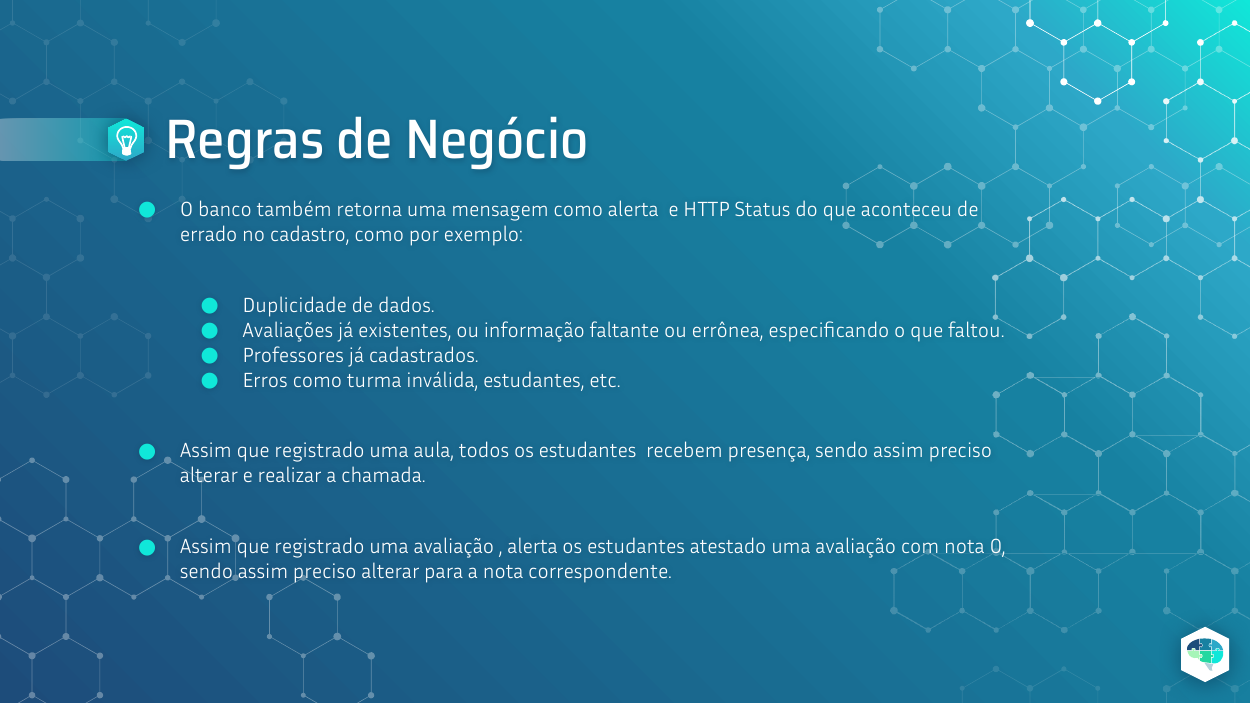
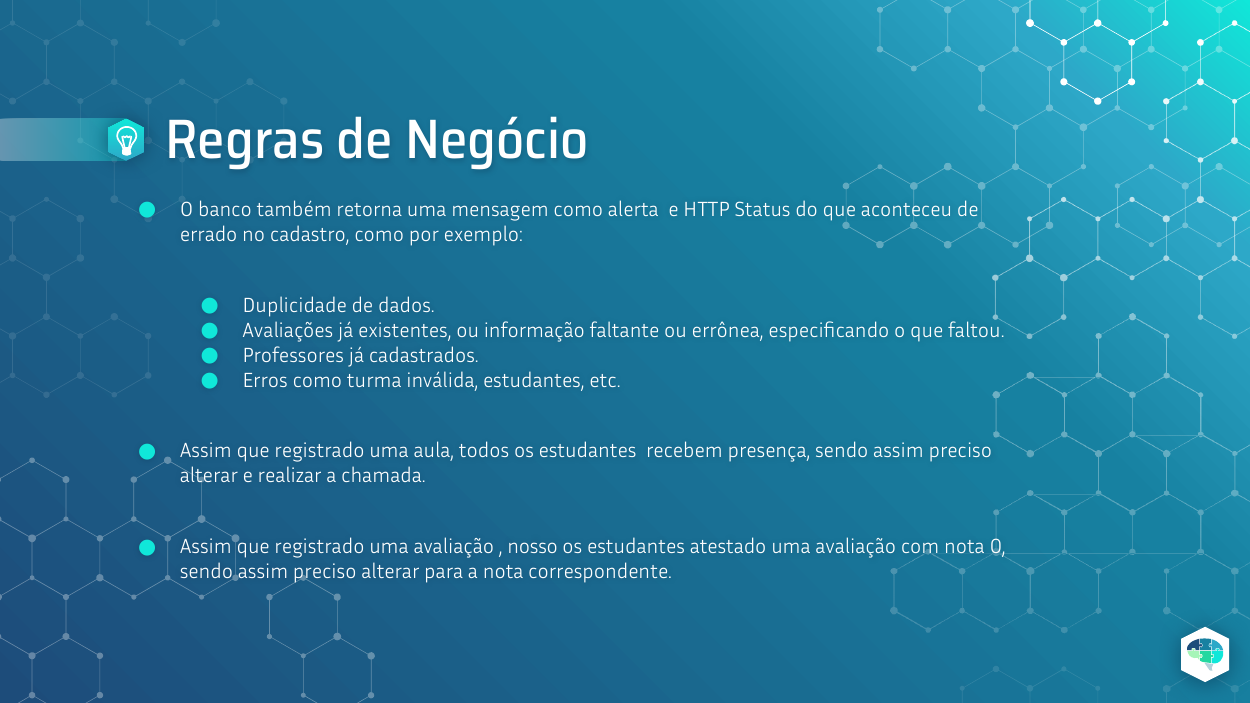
alerta at (533, 547): alerta -> nosso
